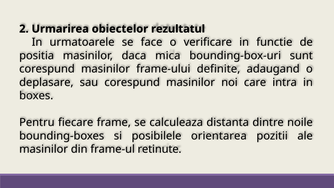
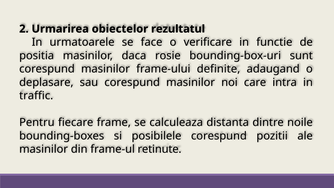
mica: mica -> rosie
boxes: boxes -> traffic
posibilele orientarea: orientarea -> corespund
